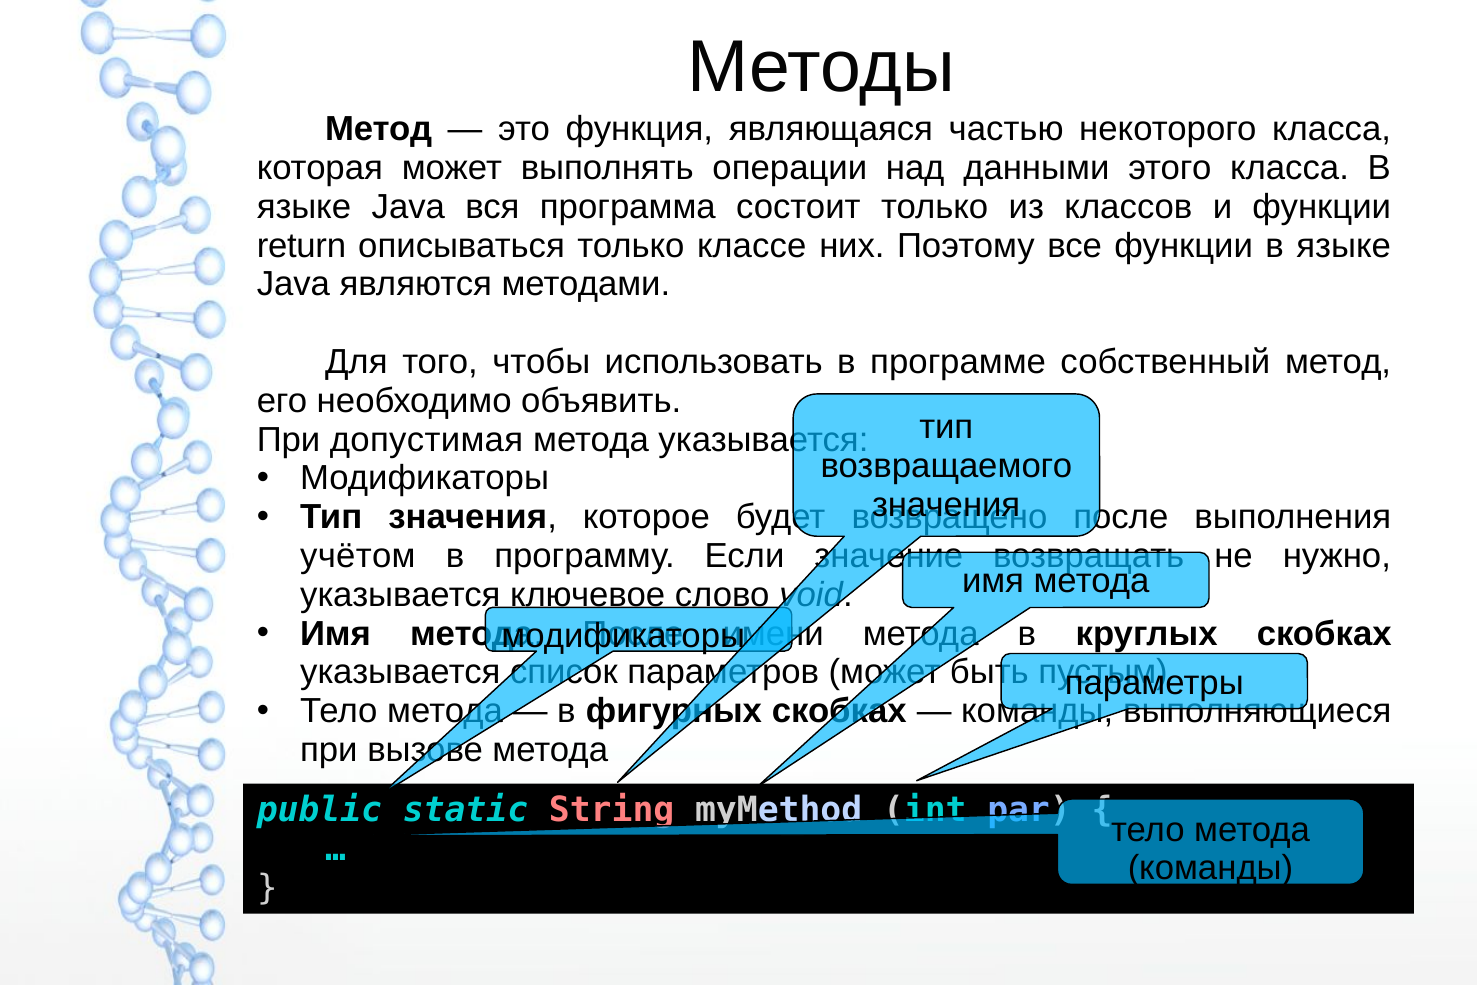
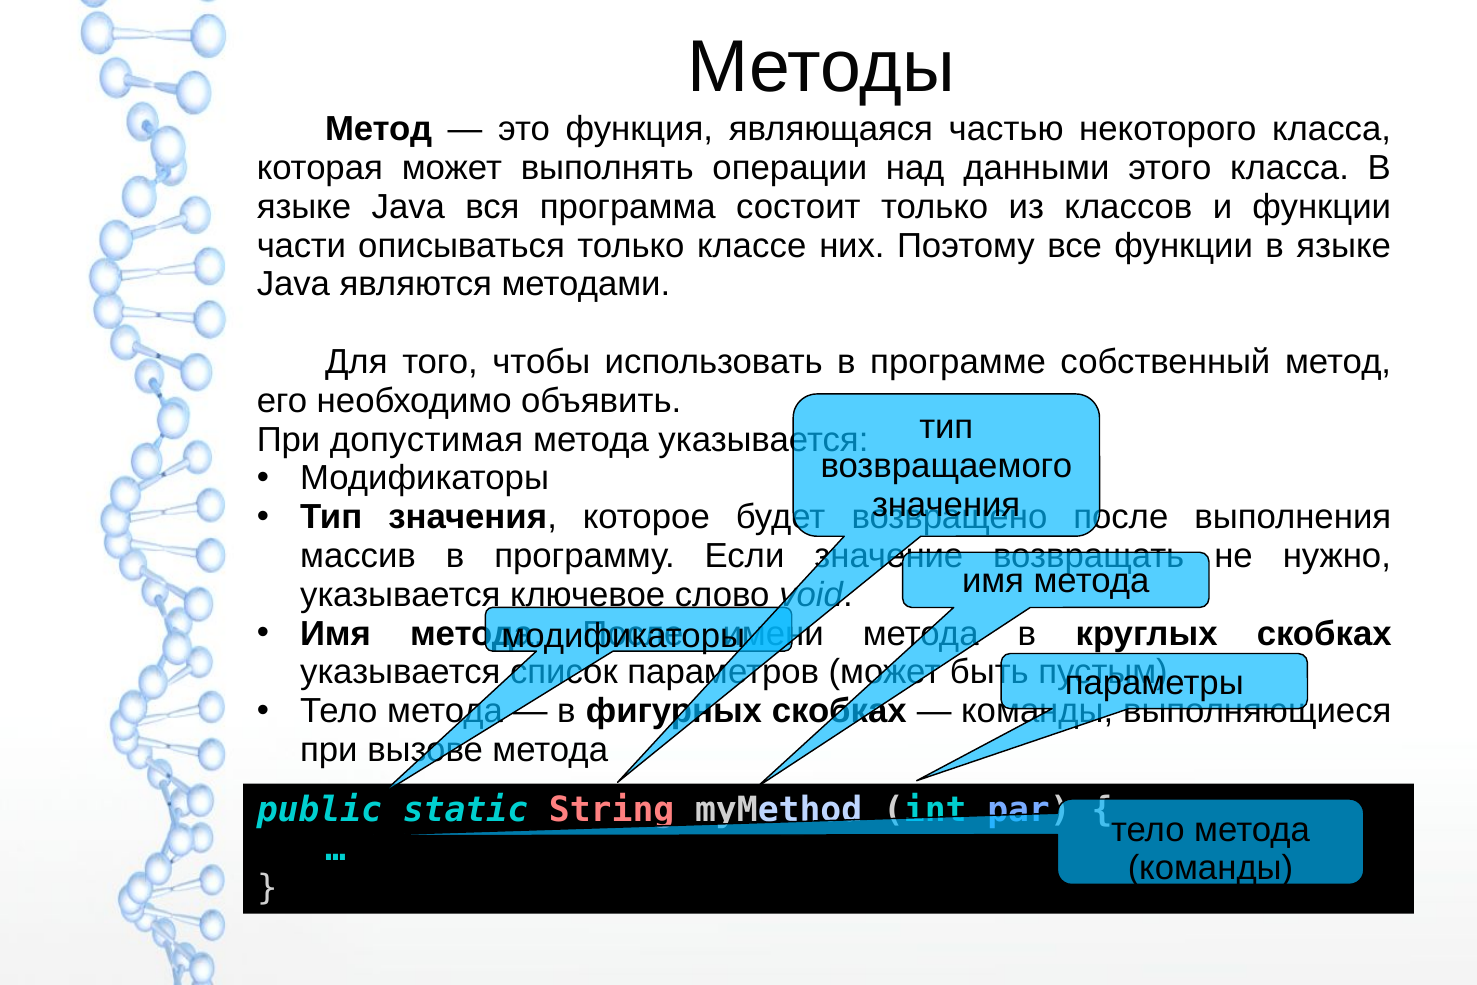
return: return -> части
учётом: учётом -> массив
